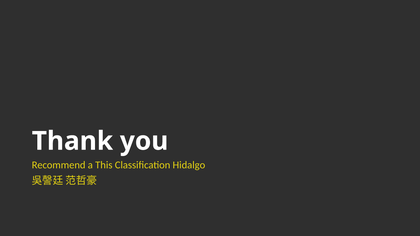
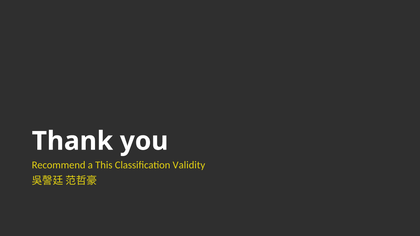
Hidalgo: Hidalgo -> Validity
